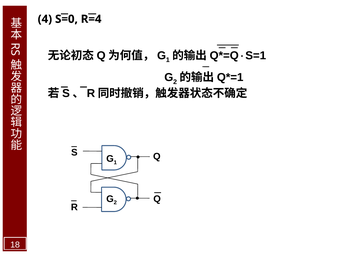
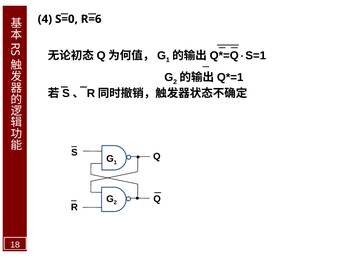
R=4: R=4 -> R=6
